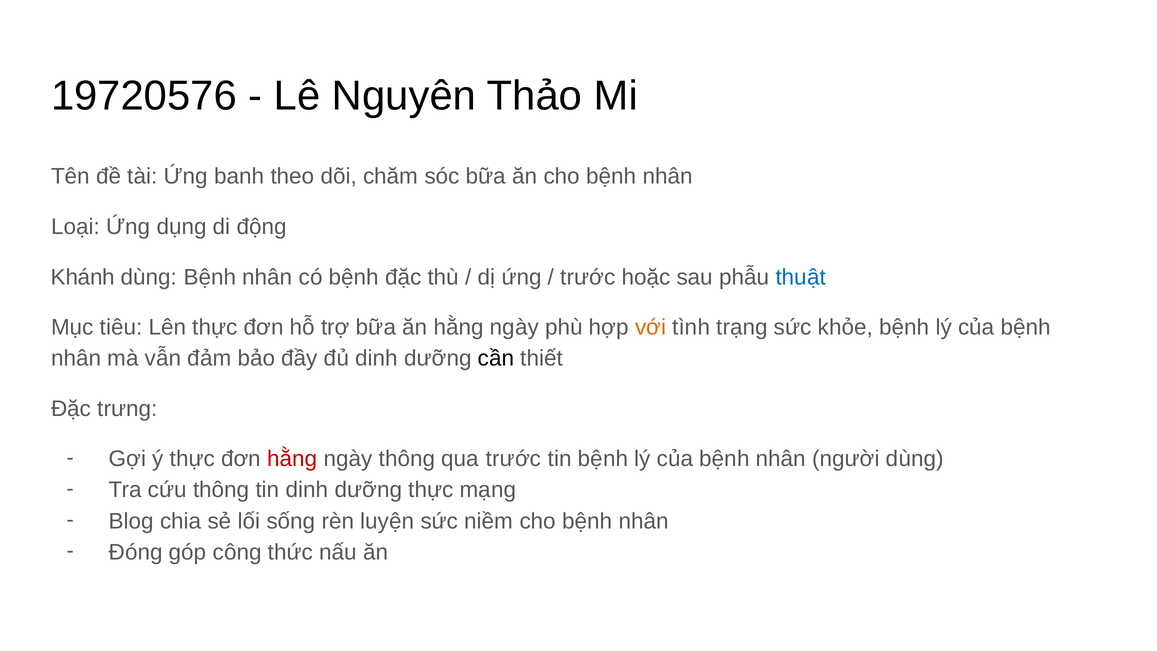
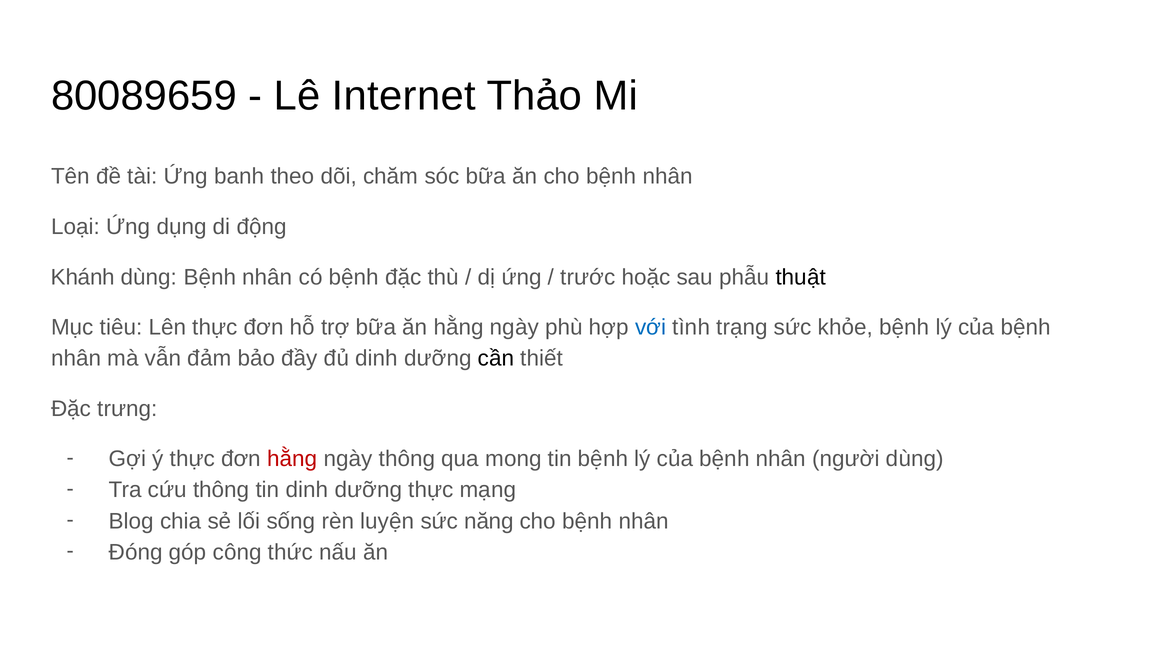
19720576: 19720576 -> 80089659
Nguyên: Nguyên -> Internet
thuật colour: blue -> black
với colour: orange -> blue
qua trước: trước -> mong
niềm: niềm -> năng
